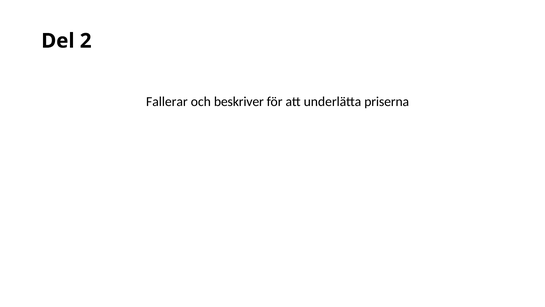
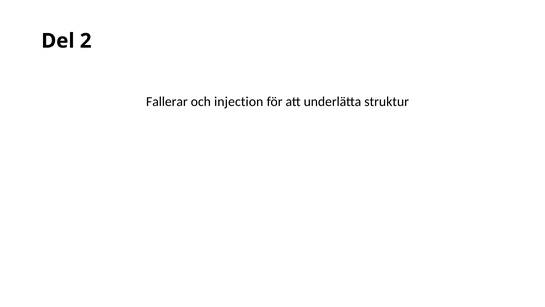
beskriver: beskriver -> injection
priserna: priserna -> struktur
